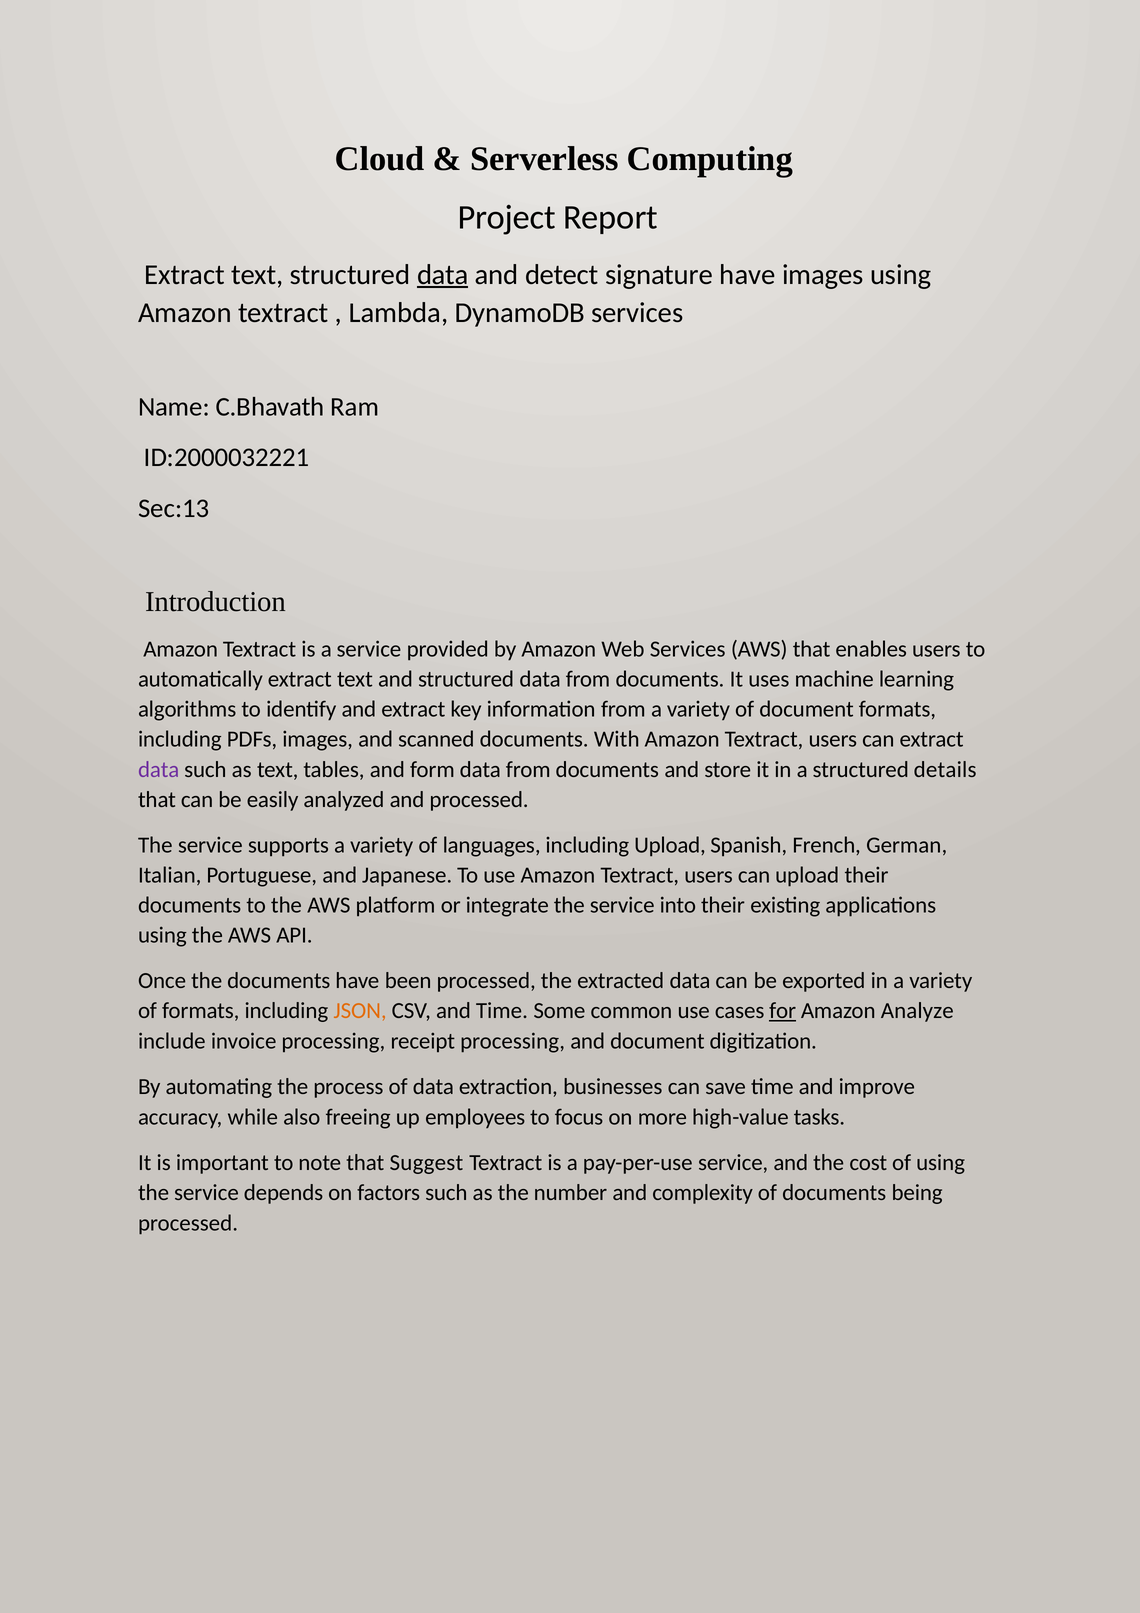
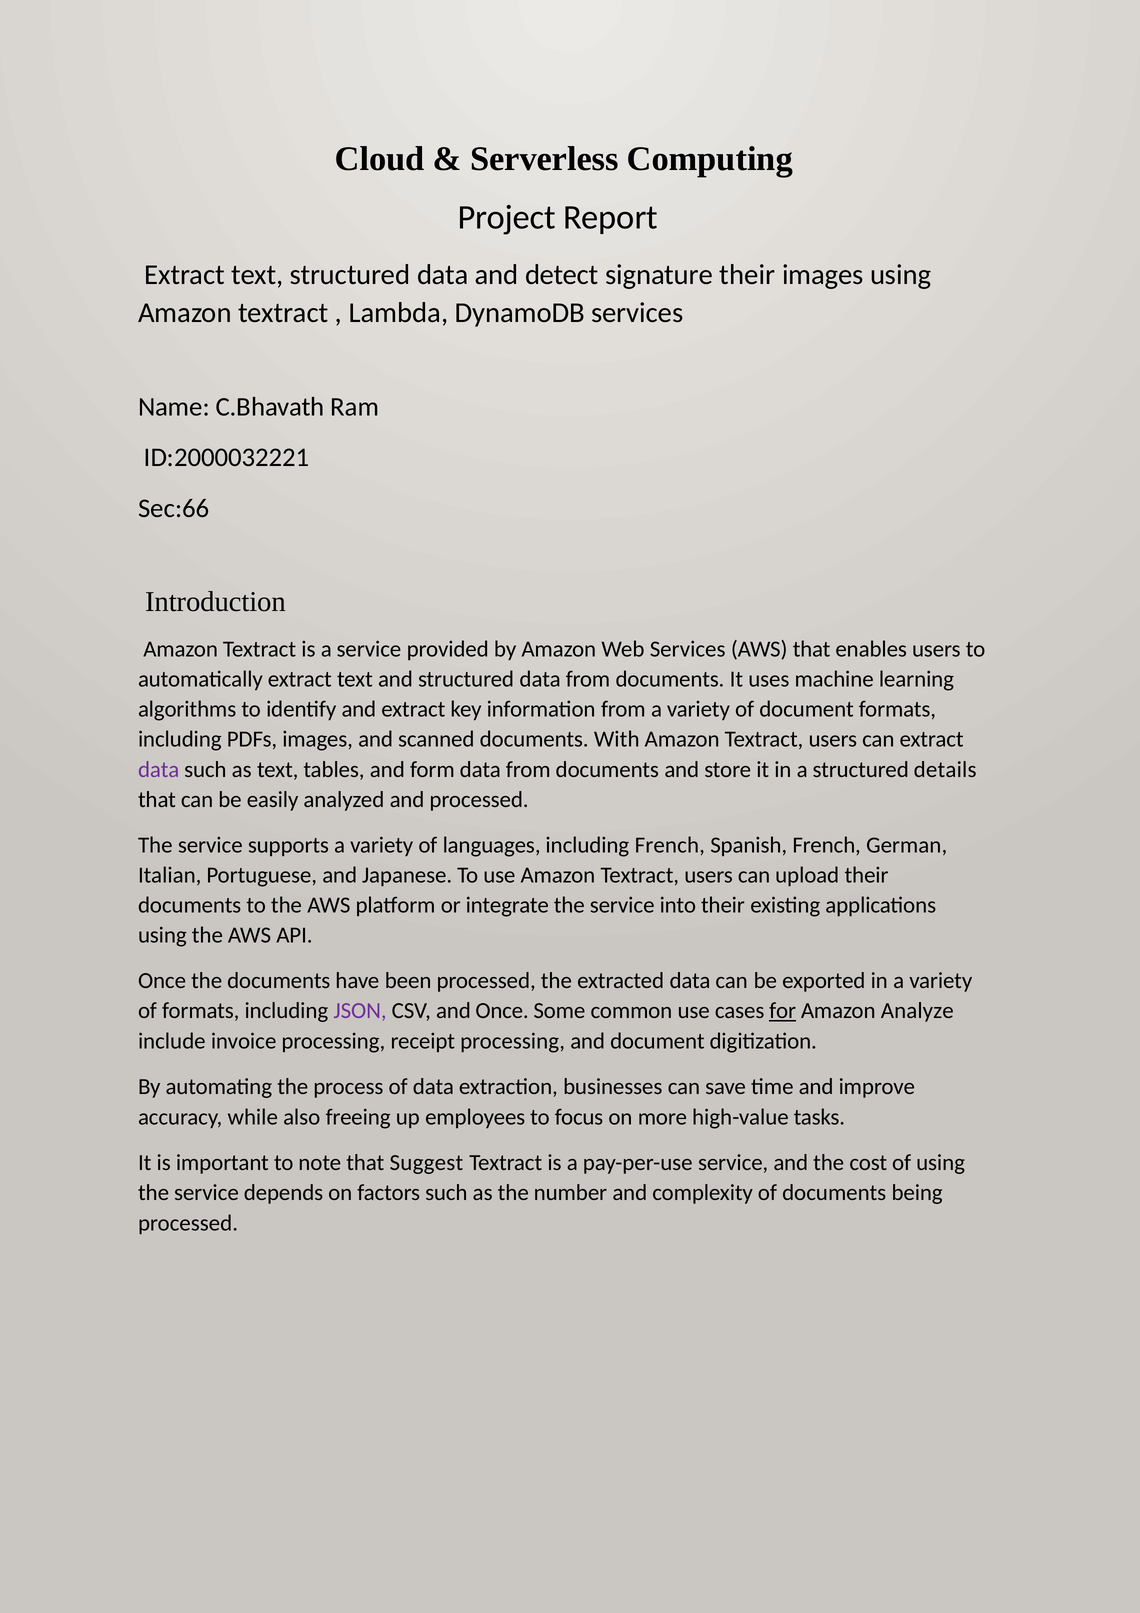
data at (443, 275) underline: present -> none
signature have: have -> their
Sec:13: Sec:13 -> Sec:66
including Upload: Upload -> French
JSON colour: orange -> purple
and Time: Time -> Once
